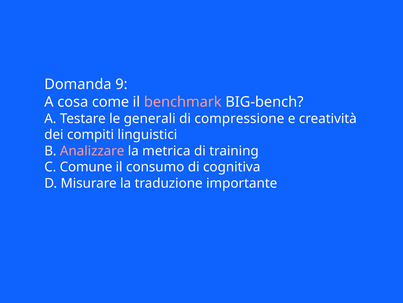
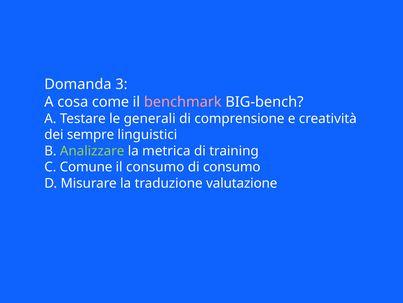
9: 9 -> 3
compressione: compressione -> comprensione
compiti: compiti -> sempre
Analizzare colour: pink -> light green
di cognitiva: cognitiva -> consumo
importante: importante -> valutazione
